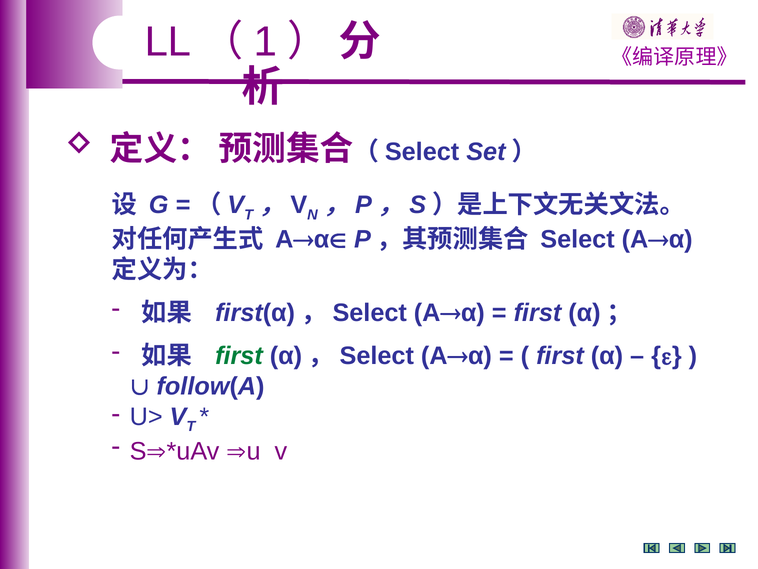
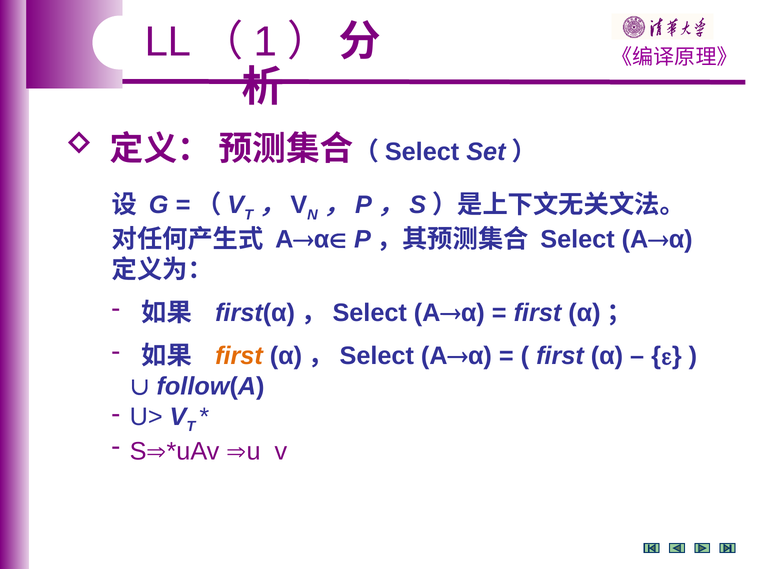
first at (239, 356) colour: green -> orange
